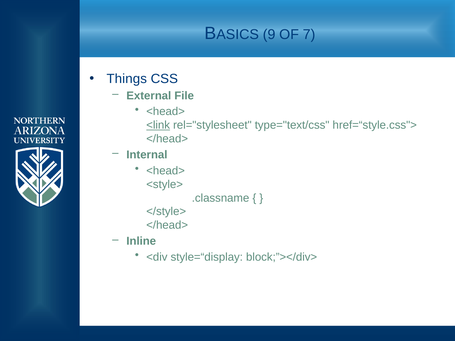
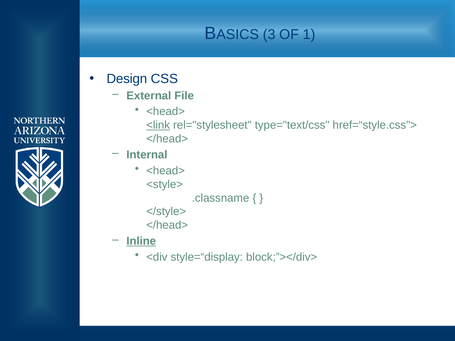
9: 9 -> 3
7: 7 -> 1
Things: Things -> Design
Inline underline: none -> present
